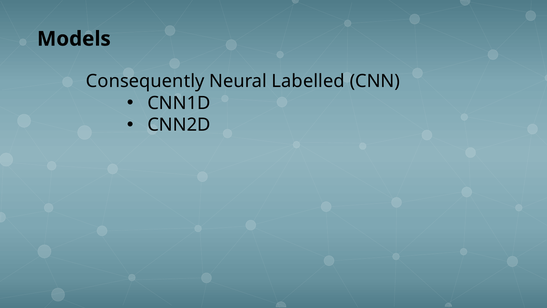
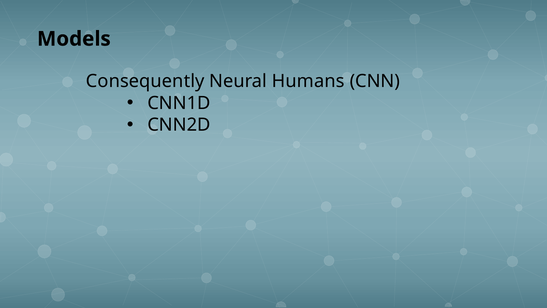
Labelled: Labelled -> Humans
